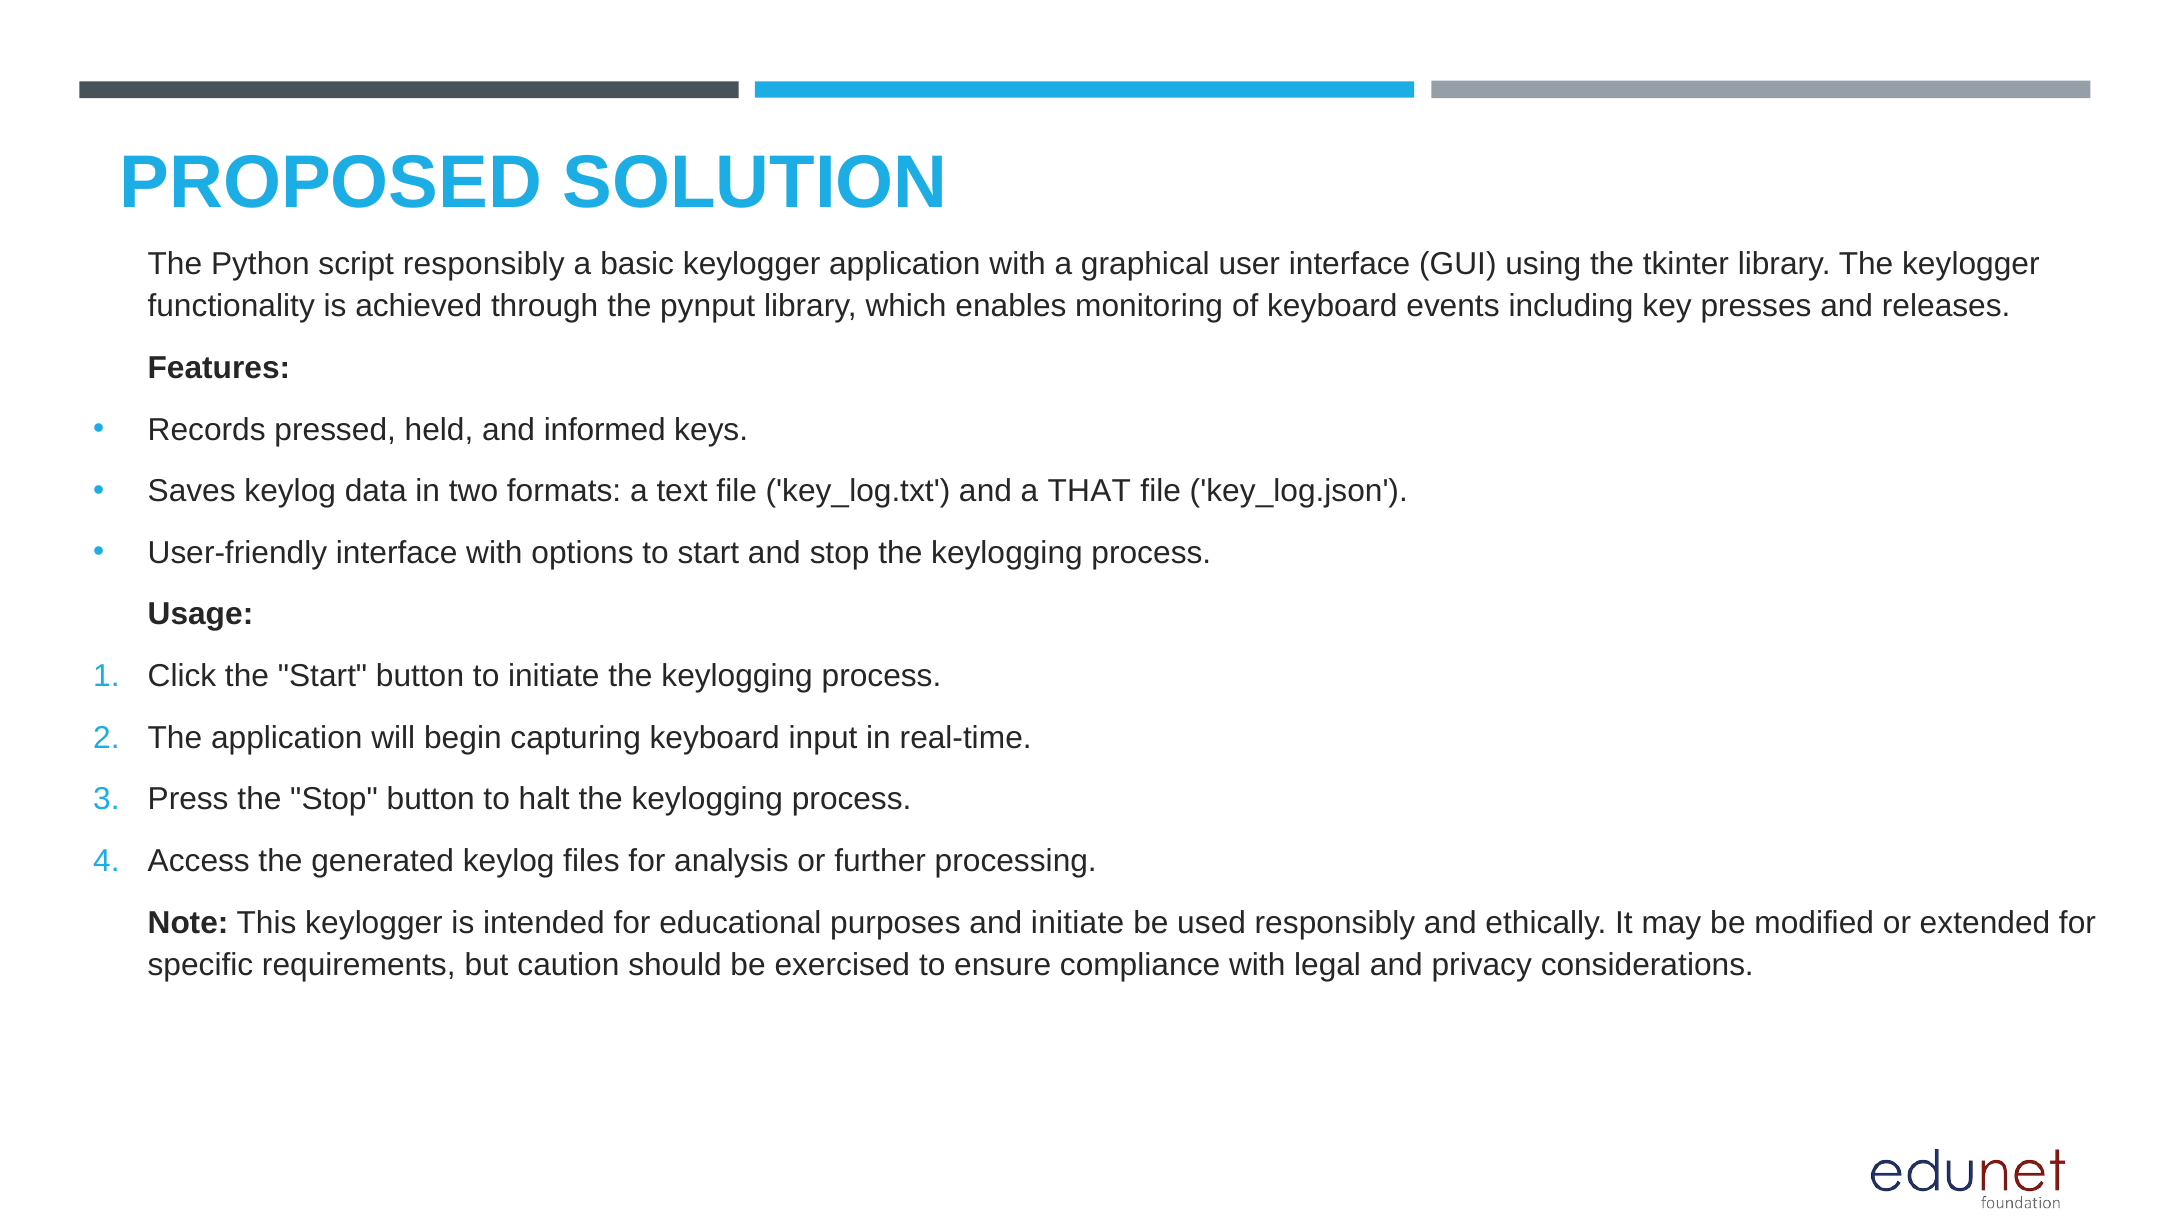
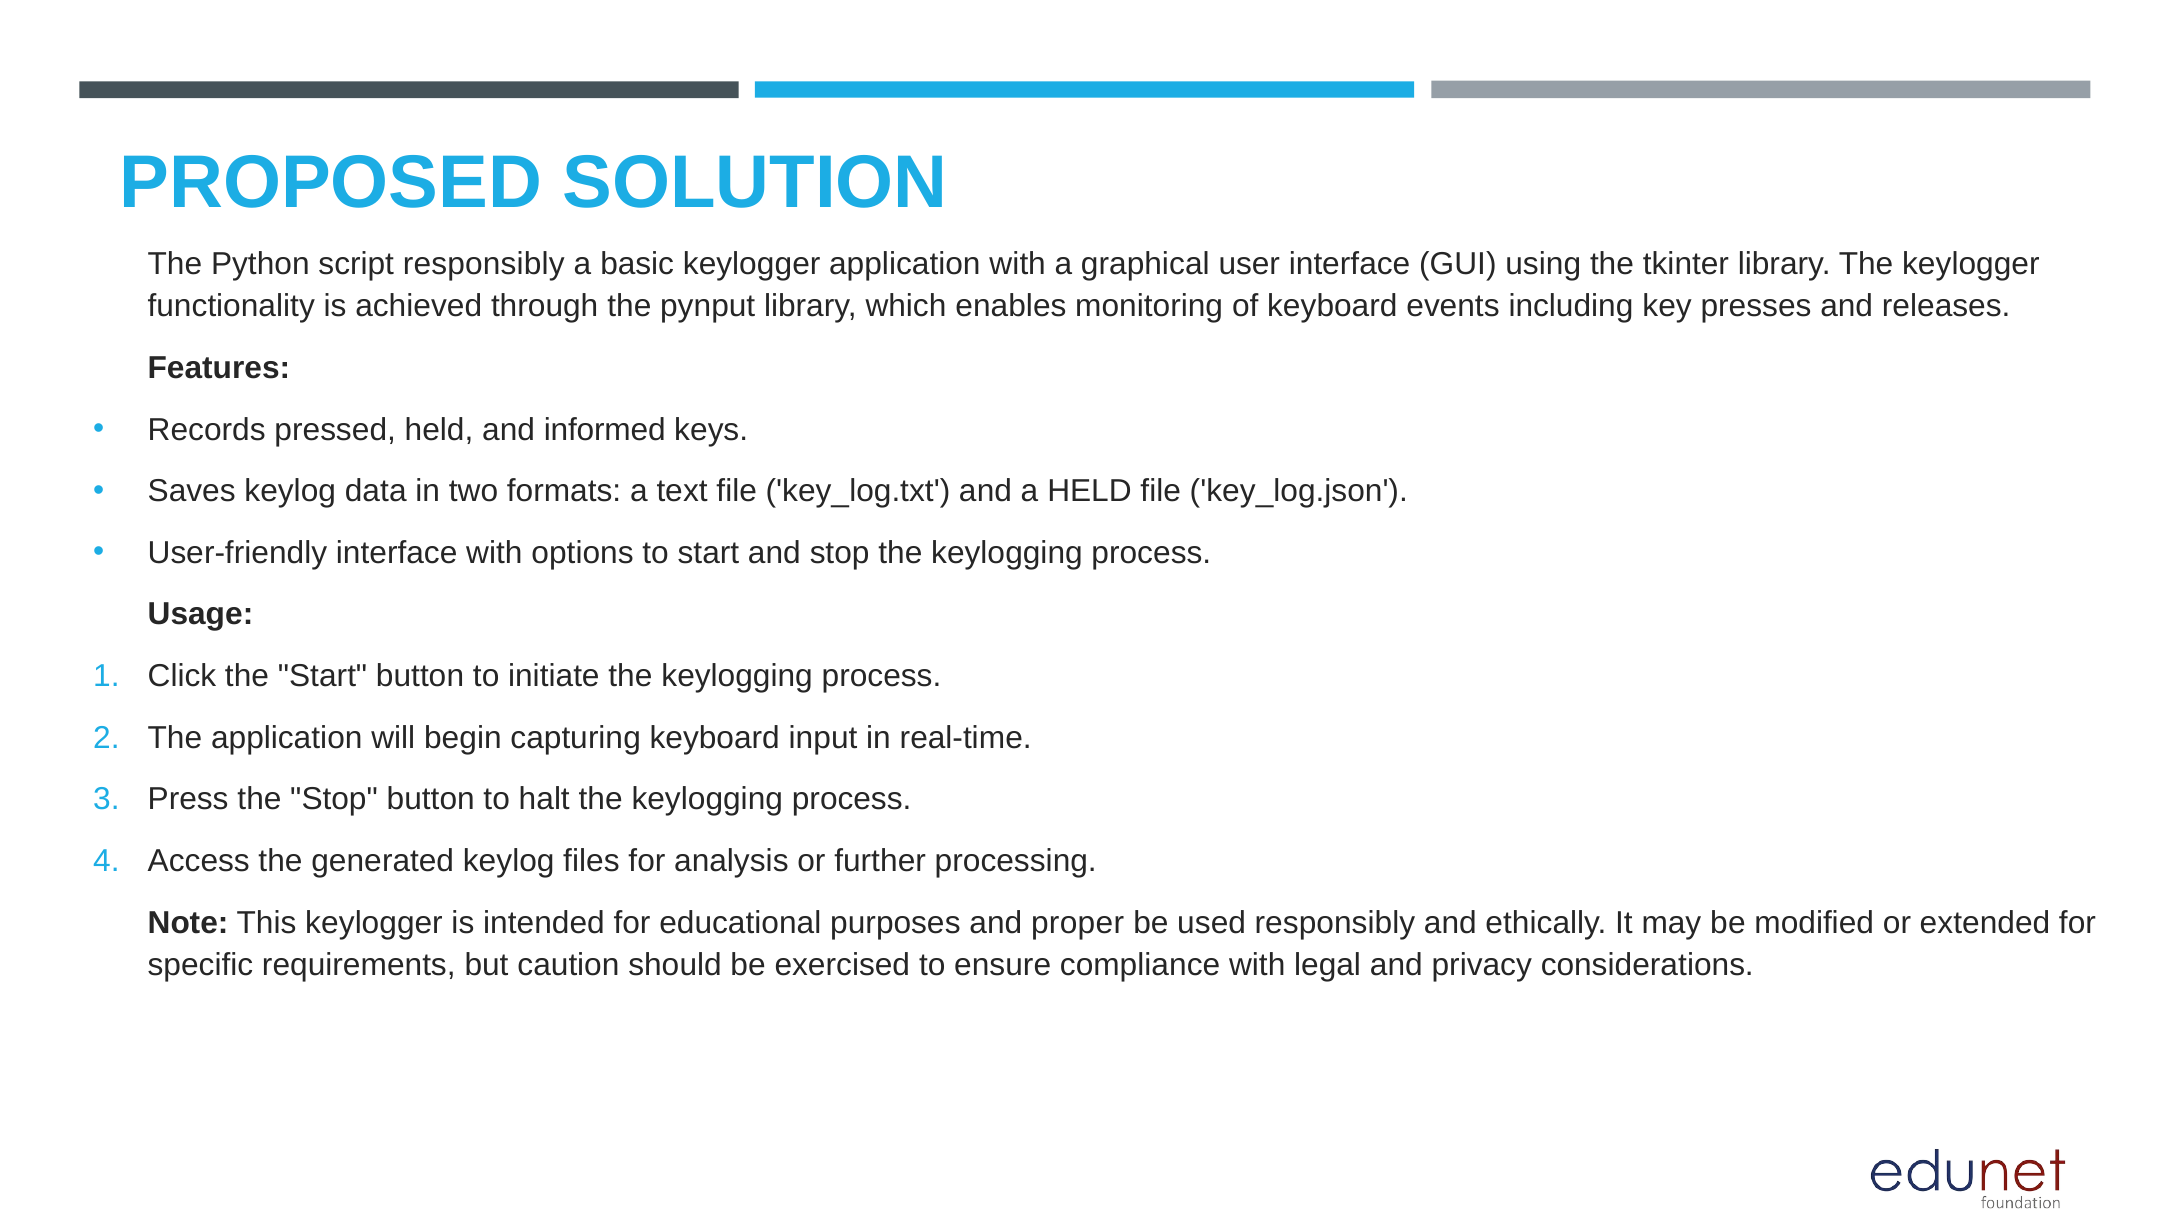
a THAT: THAT -> HELD
and initiate: initiate -> proper
